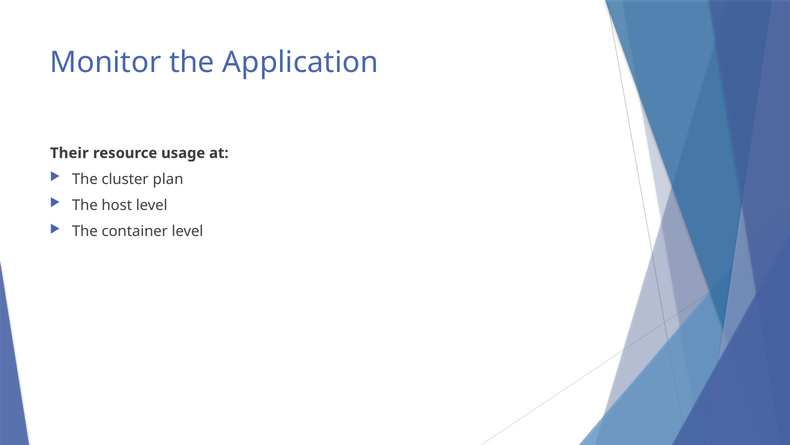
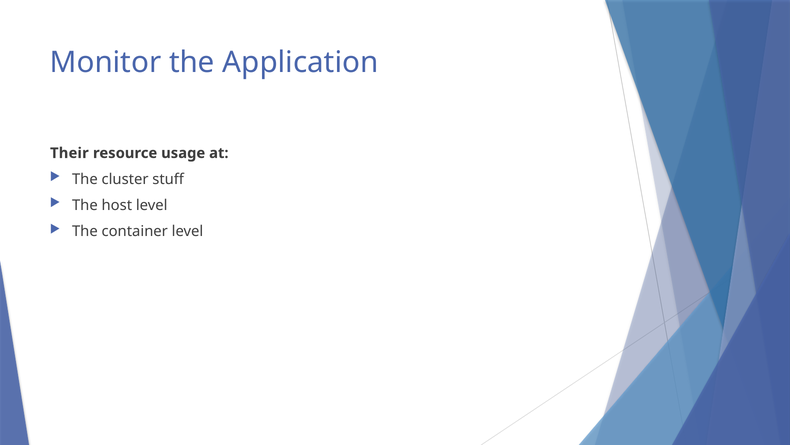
plan: plan -> stuff
